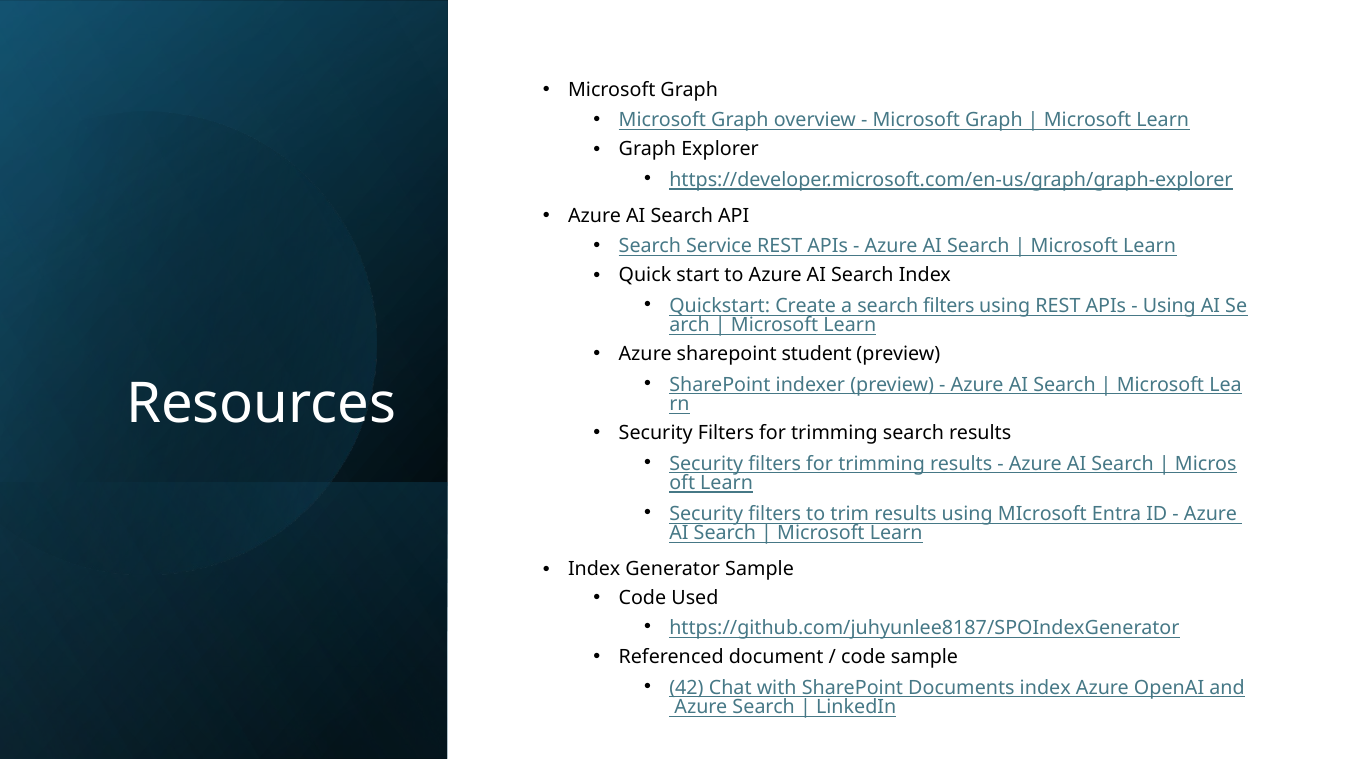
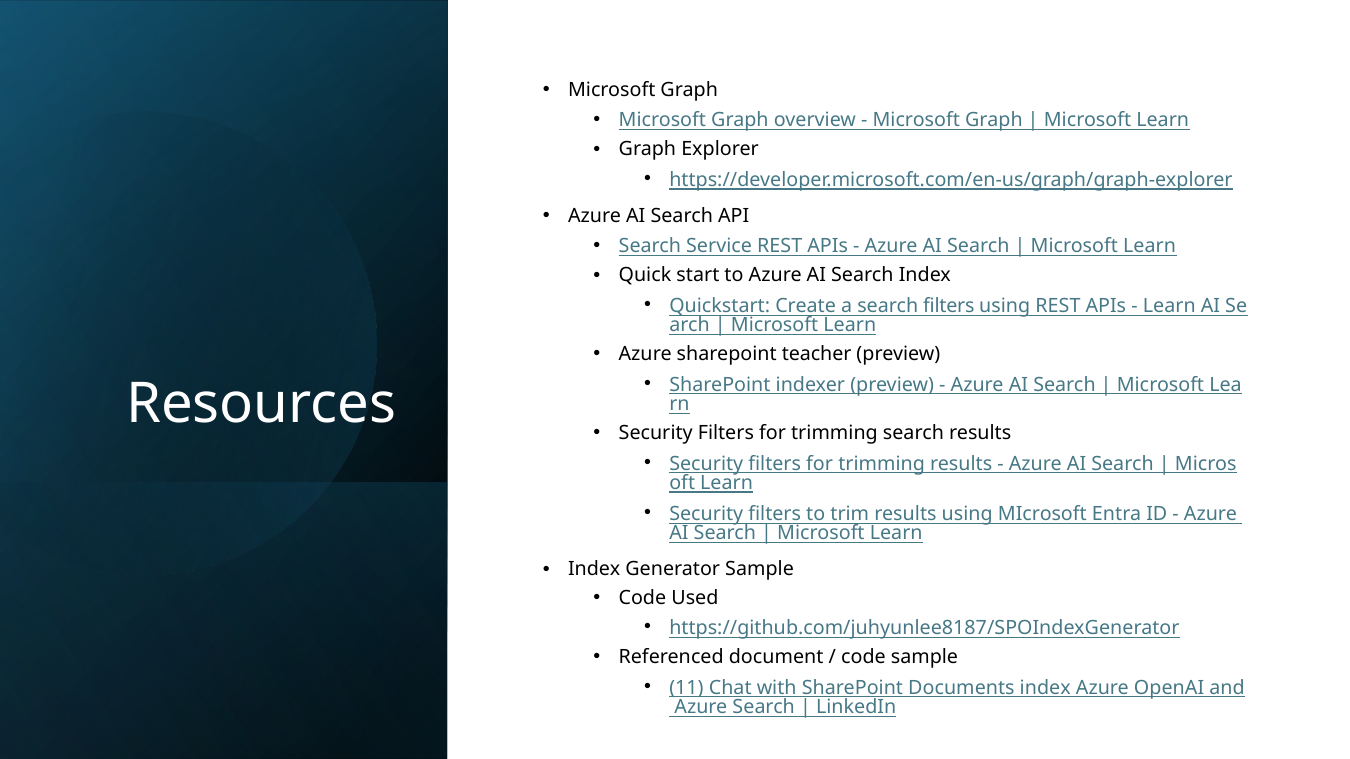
Using at (1169, 306): Using -> Learn
student: student -> teacher
42: 42 -> 11
